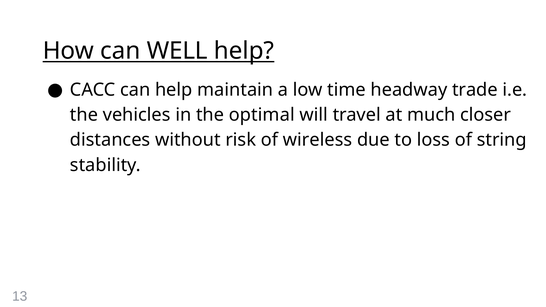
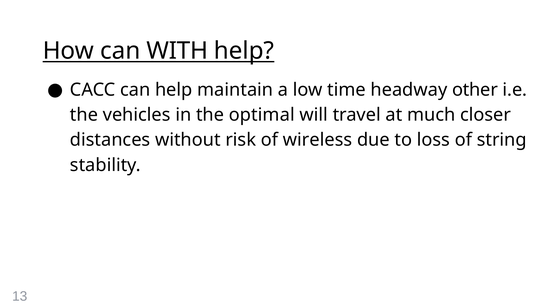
WELL: WELL -> WITH
trade: trade -> other
